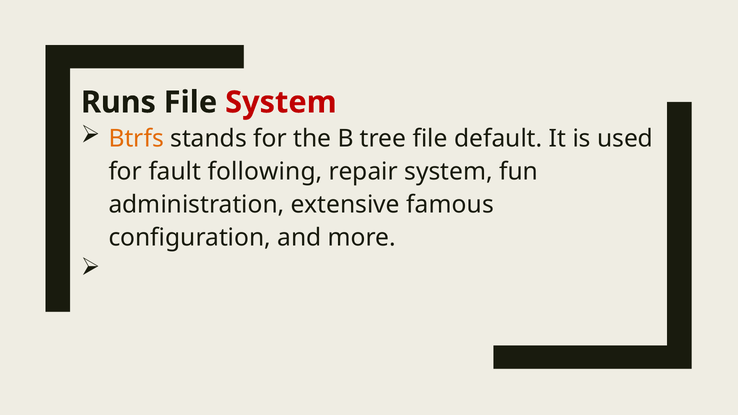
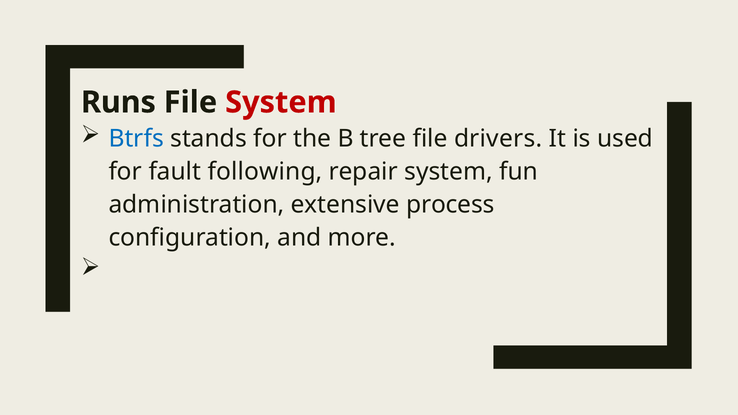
Btrfs colour: orange -> blue
default: default -> drivers
famous: famous -> process
